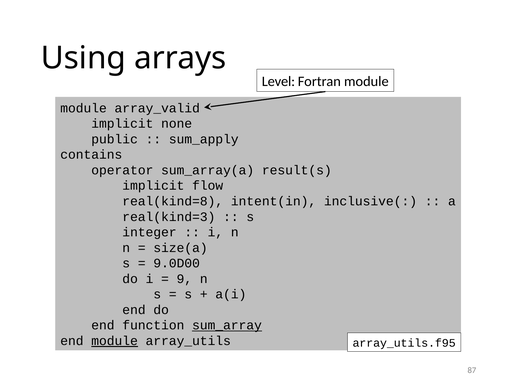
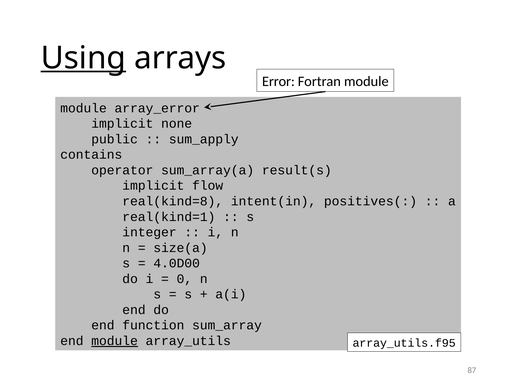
Using underline: none -> present
Level: Level -> Error
array_valid: array_valid -> array_error
inclusive(: inclusive( -> positives(
real(kind=3: real(kind=3 -> real(kind=1
9.0D00: 9.0D00 -> 4.0D00
9: 9 -> 0
sum_array underline: present -> none
